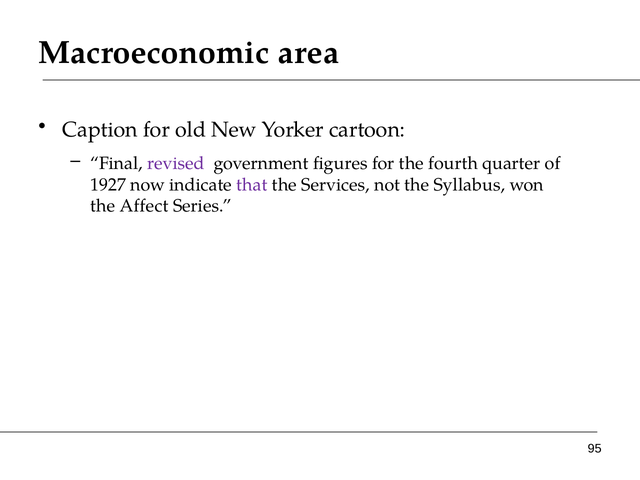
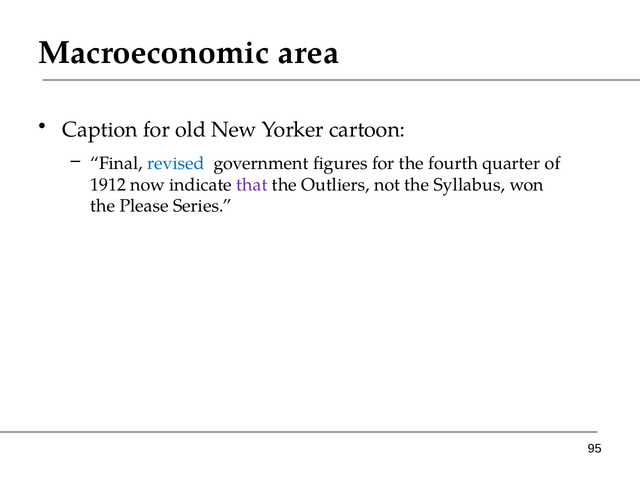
revised colour: purple -> blue
1927: 1927 -> 1912
Services: Services -> Outliers
Affect: Affect -> Please
